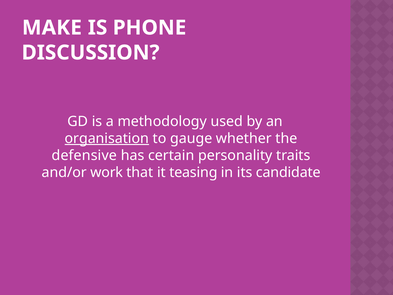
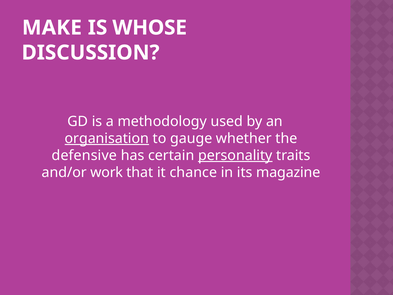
PHONE: PHONE -> WHOSE
personality underline: none -> present
teasing: teasing -> chance
candidate: candidate -> magazine
